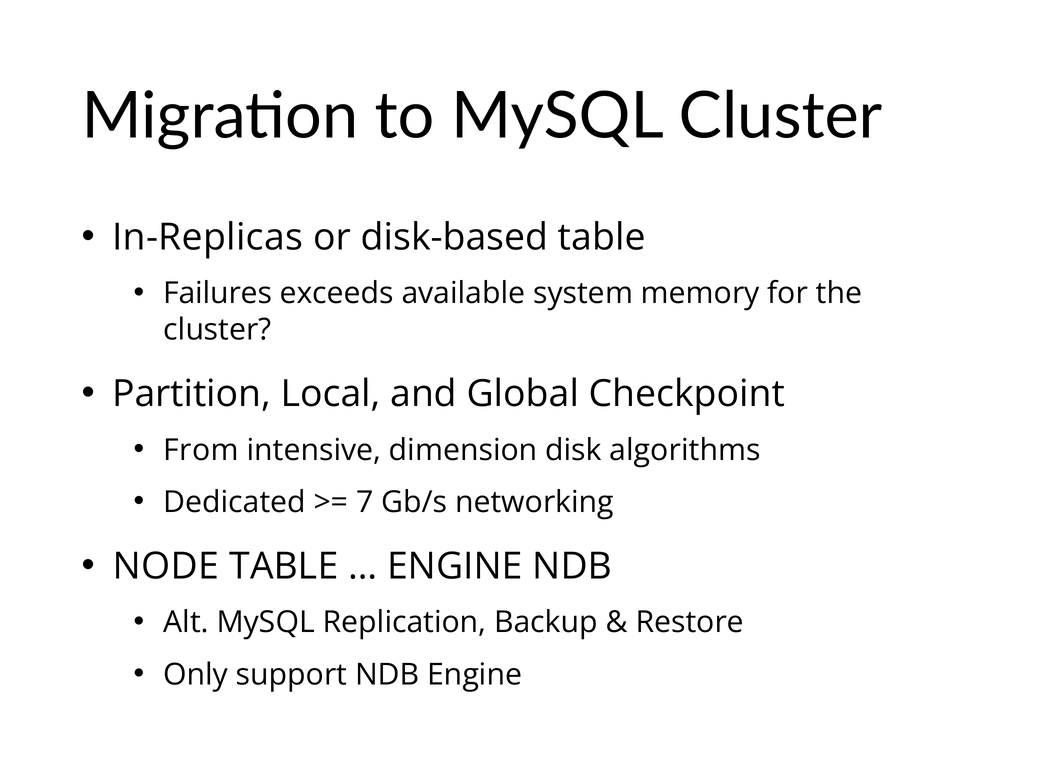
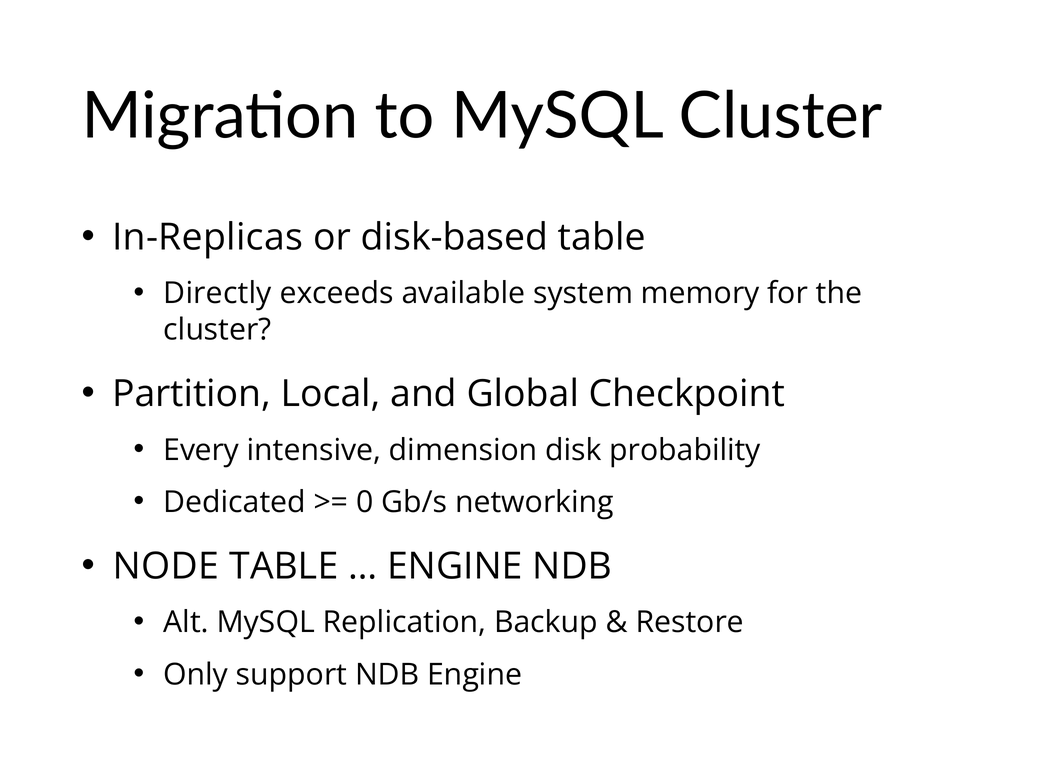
Failures: Failures -> Directly
From: From -> Every
algorithms: algorithms -> probability
7: 7 -> 0
